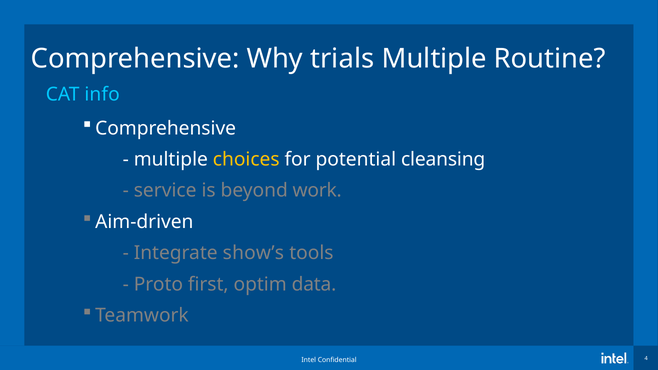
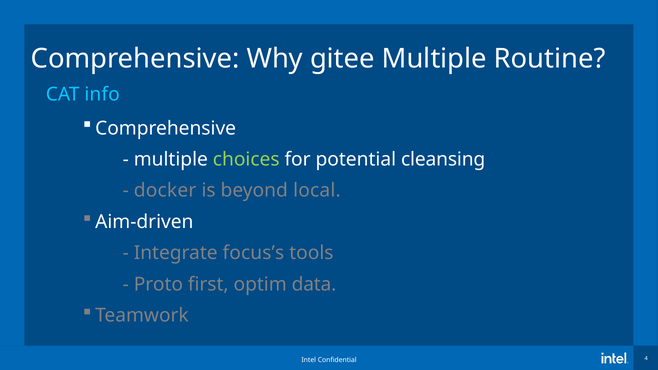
trials: trials -> gitee
choices colour: yellow -> light green
service: service -> docker
work: work -> local
show’s: show’s -> focus’s
